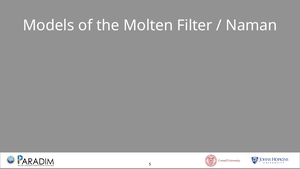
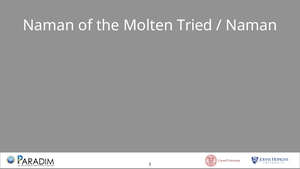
Models at (49, 25): Models -> Naman
Filter: Filter -> Tried
